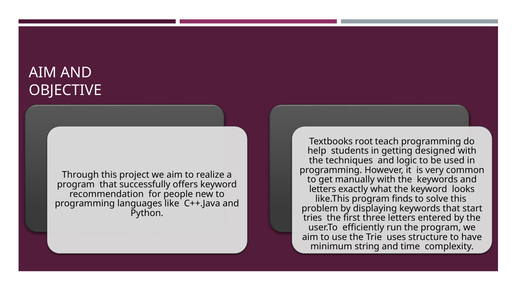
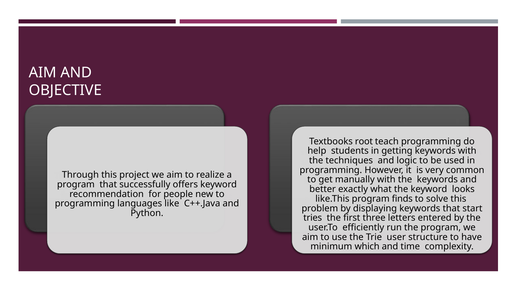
getting designed: designed -> keywords
letters at (323, 189): letters -> better
uses: uses -> user
string: string -> which
